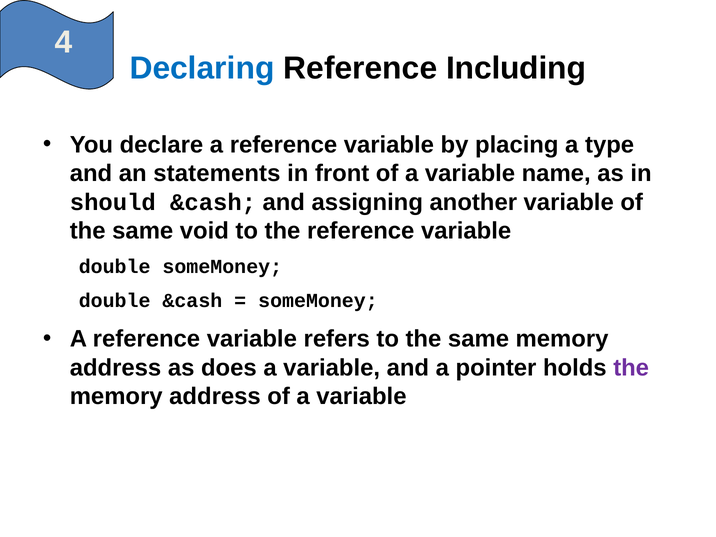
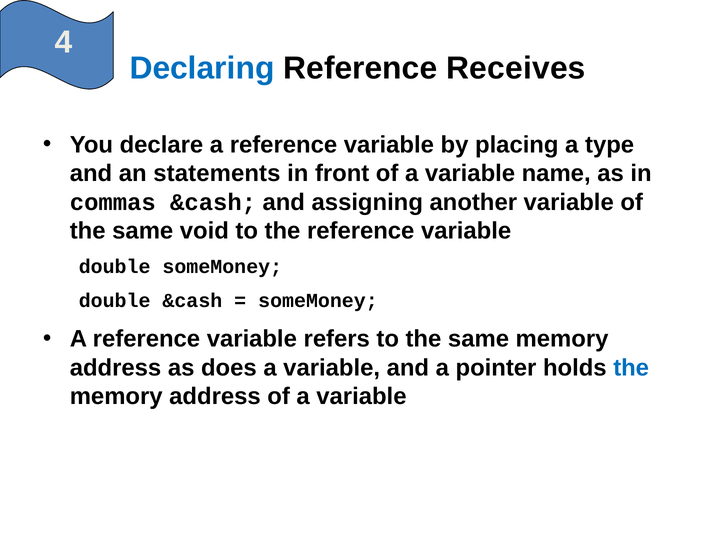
Including: Including -> Receives
should: should -> commas
the at (631, 368) colour: purple -> blue
